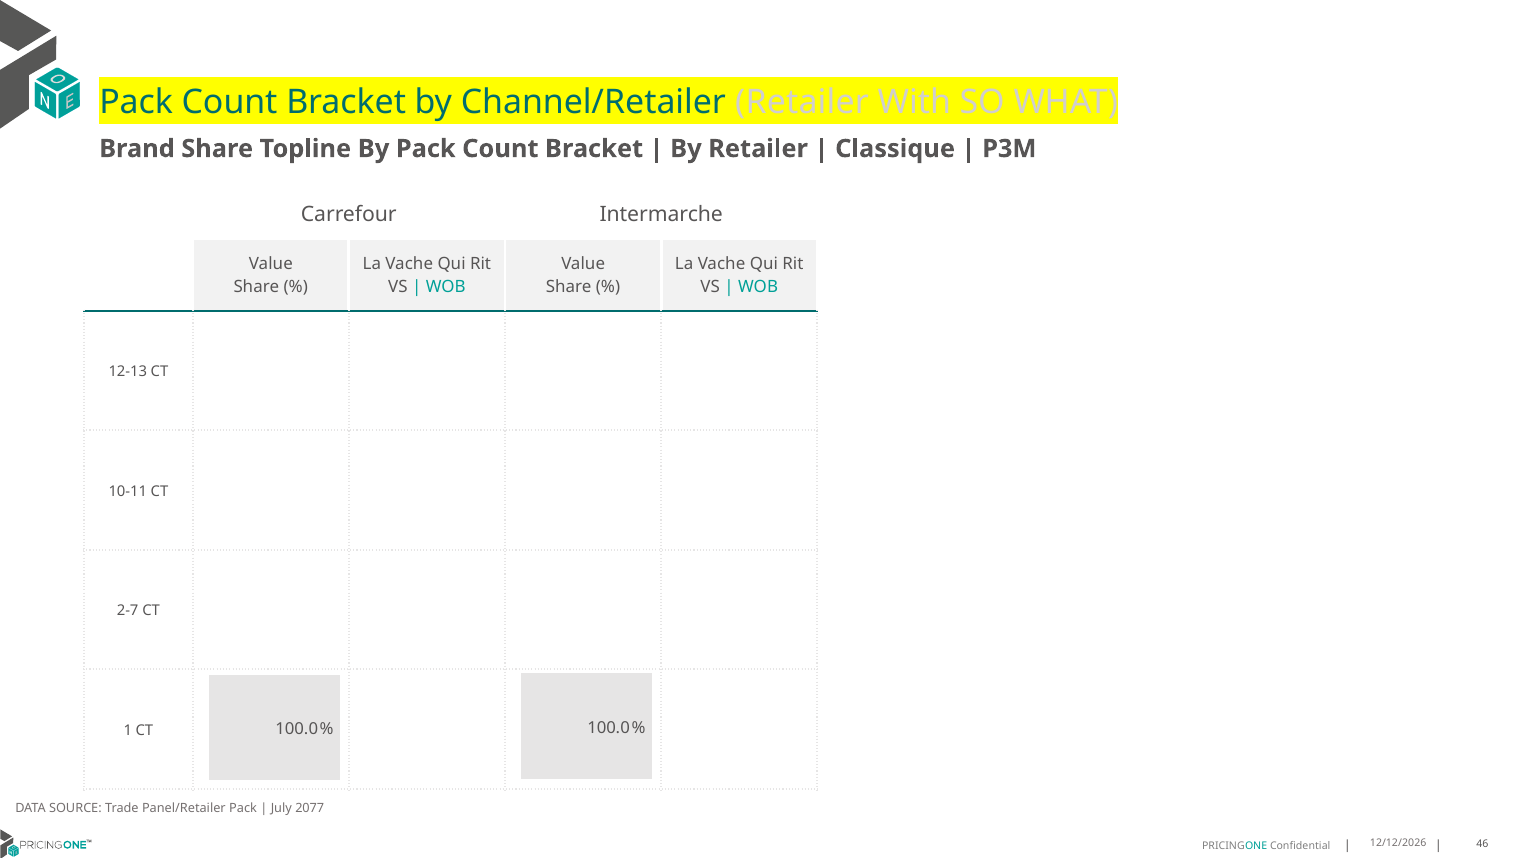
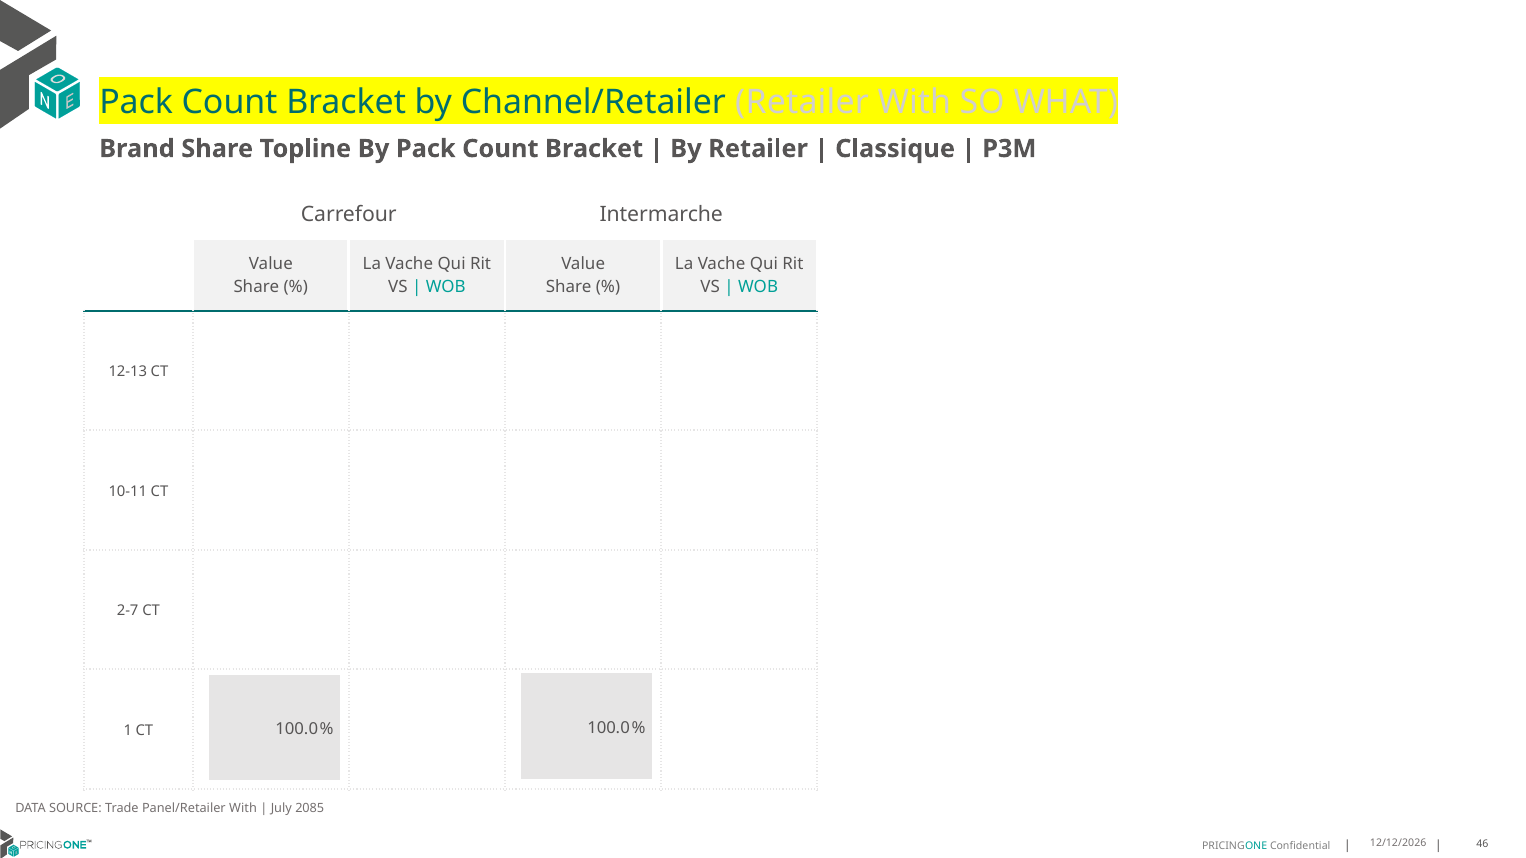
Panel/Retailer Pack: Pack -> With
2077: 2077 -> 2085
